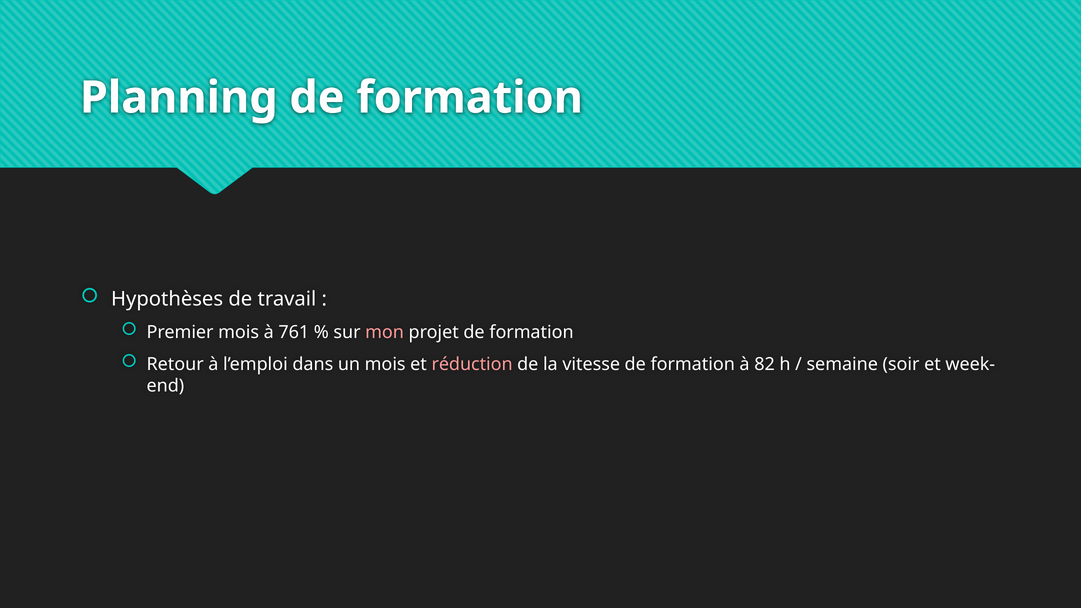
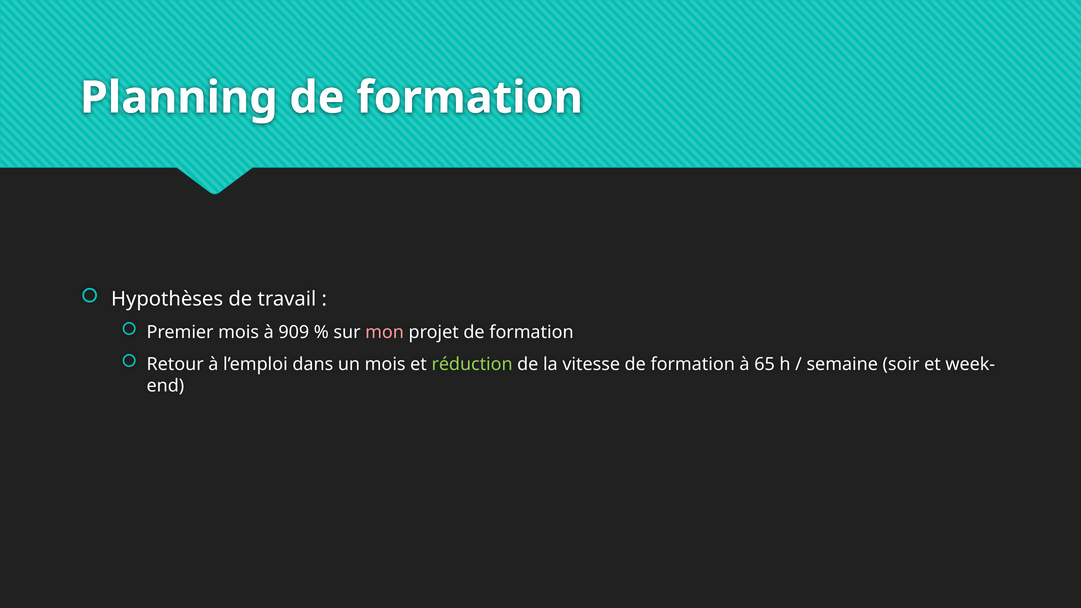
761: 761 -> 909
réduction colour: pink -> light green
82: 82 -> 65
